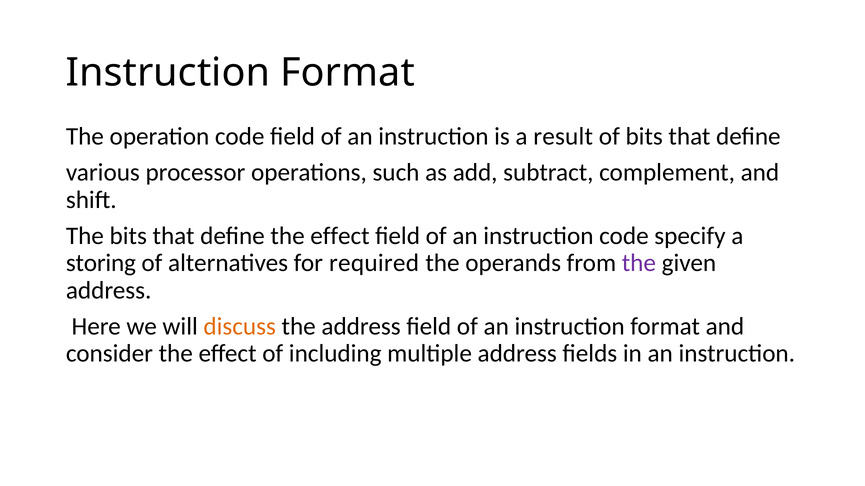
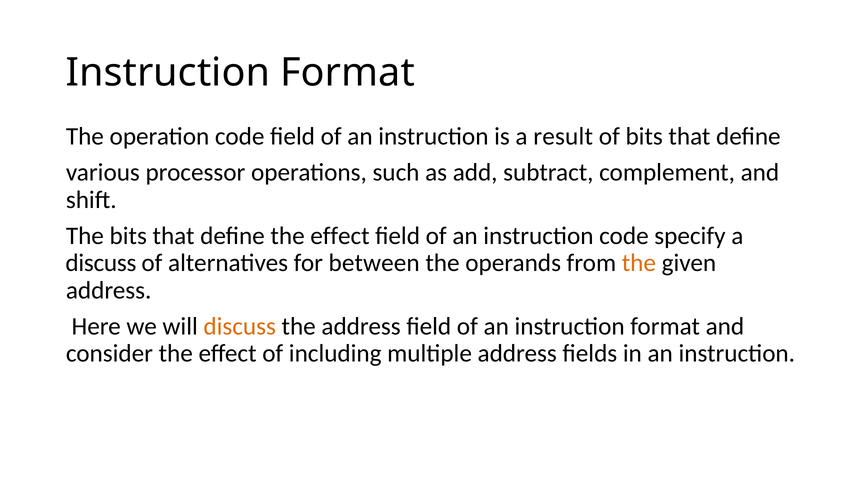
storing at (101, 263): storing -> discuss
required: required -> between
the at (639, 263) colour: purple -> orange
